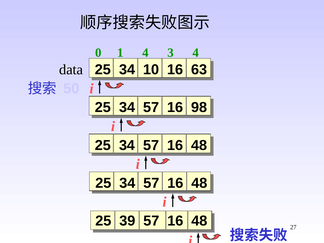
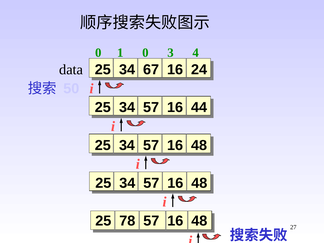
1 4: 4 -> 0
10: 10 -> 67
63: 63 -> 24
98: 98 -> 44
39: 39 -> 78
